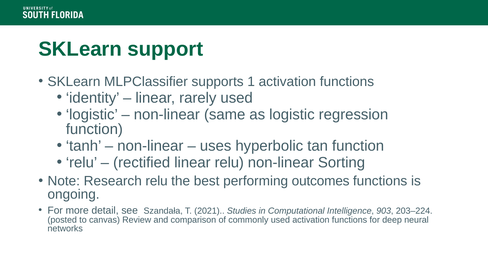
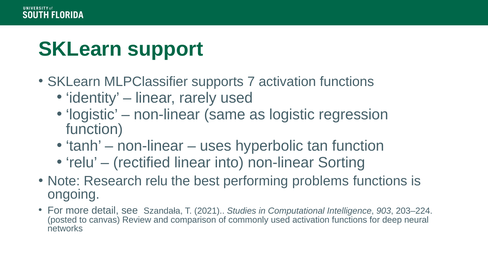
1: 1 -> 7
linear relu: relu -> into
outcomes: outcomes -> problems
